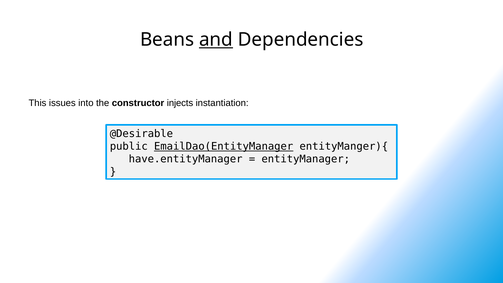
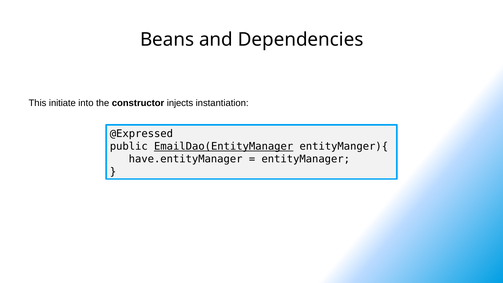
and underline: present -> none
issues: issues -> initiate
@Desirable: @Desirable -> @Expressed
